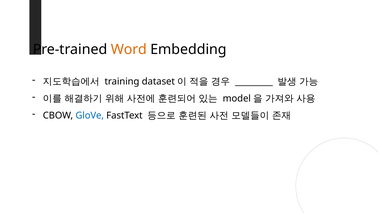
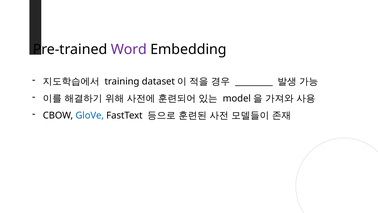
Word colour: orange -> purple
